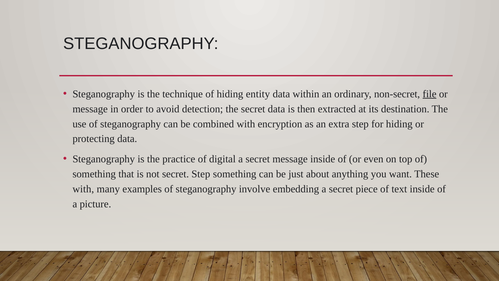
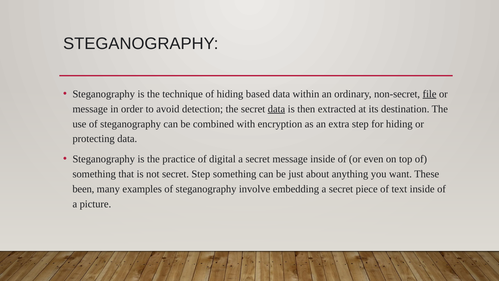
entity: entity -> based
data at (276, 109) underline: none -> present
with at (83, 189): with -> been
